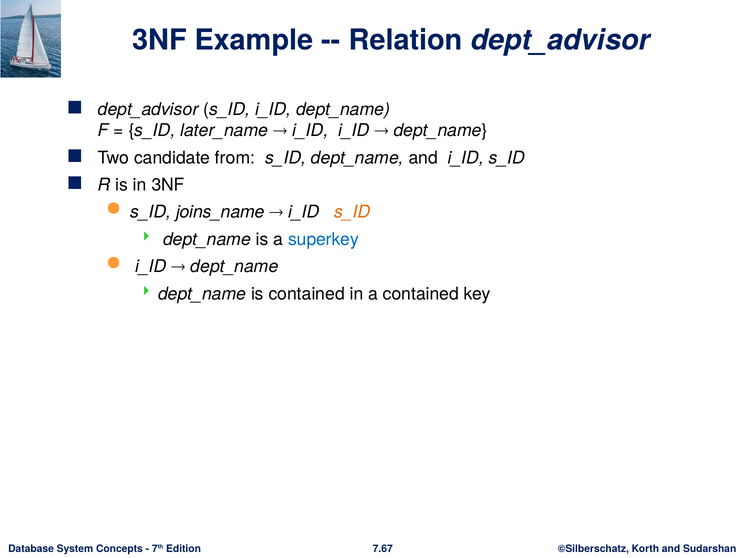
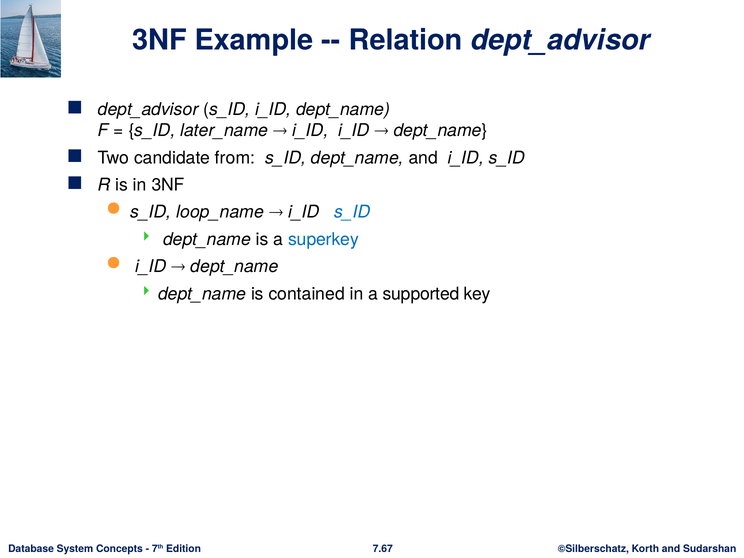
joins_name: joins_name -> loop_name
s_ID at (352, 212) colour: orange -> blue
a contained: contained -> supported
